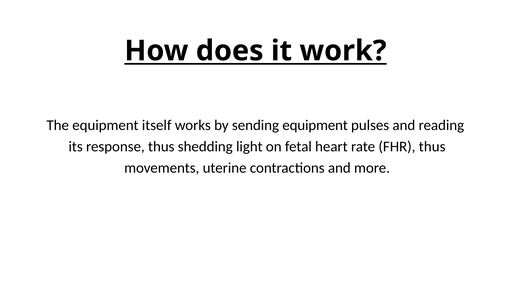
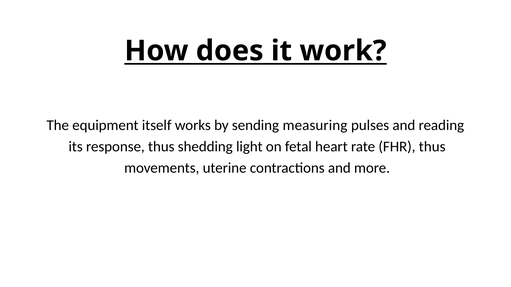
sending equipment: equipment -> measuring
